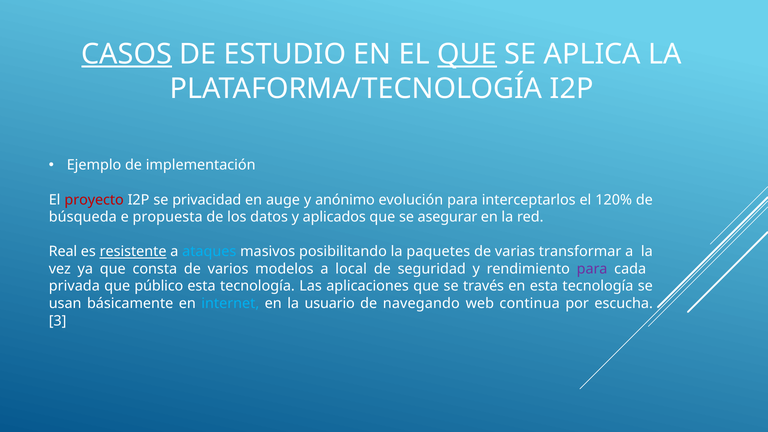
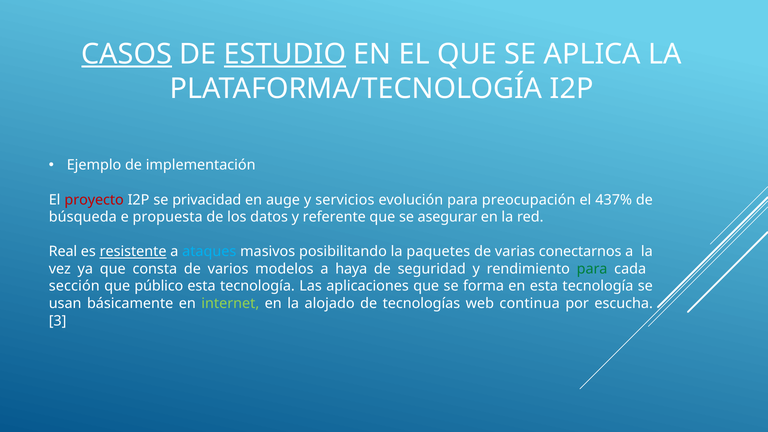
ESTUDIO underline: none -> present
QUE at (467, 54) underline: present -> none
anónimo: anónimo -> servicios
interceptarlos: interceptarlos -> preocupación
120%: 120% -> 437%
aplicados: aplicados -> referente
transformar: transformar -> conectarnos
local: local -> haya
para at (592, 269) colour: purple -> green
privada: privada -> sección
través: través -> forma
internet colour: light blue -> light green
usuario: usuario -> alojado
navegando: navegando -> tecnologías
